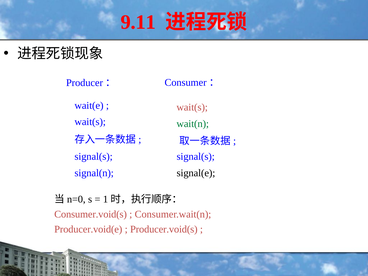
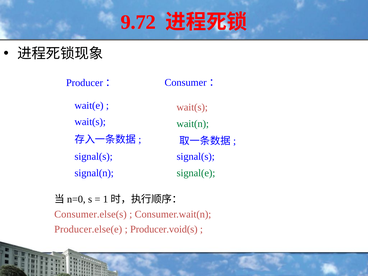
9.11: 9.11 -> 9.72
signal(e colour: black -> green
Consumer.void(s: Consumer.void(s -> Consumer.else(s
Producer.void(e: Producer.void(e -> Producer.else(e
